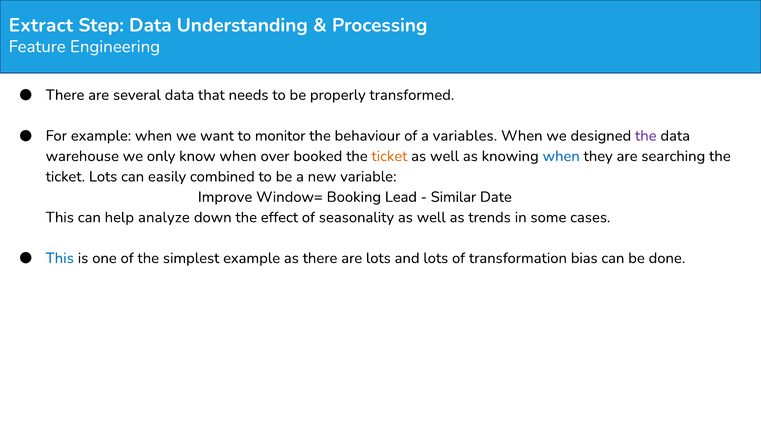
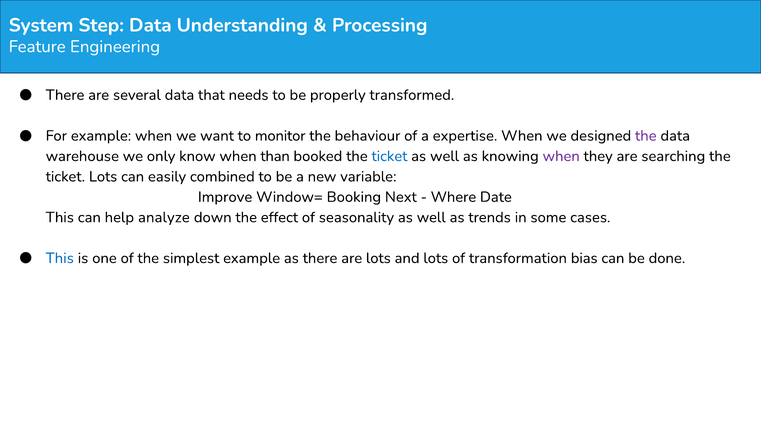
Extract: Extract -> System
variables: variables -> expertise
over: over -> than
ticket at (389, 156) colour: orange -> blue
when at (561, 156) colour: blue -> purple
Lead: Lead -> Next
Similar: Similar -> Where
